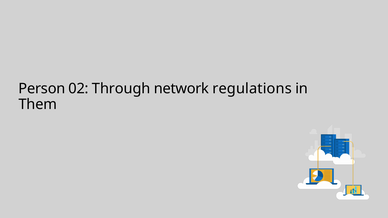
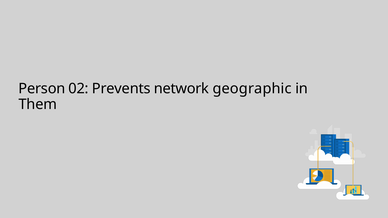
Through: Through -> Prevents
regulations: regulations -> geographic
